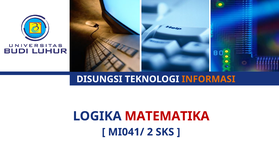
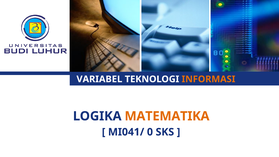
DISUNGSI: DISUNGSI -> VARIABEL
MATEMATIKA colour: red -> orange
2: 2 -> 0
